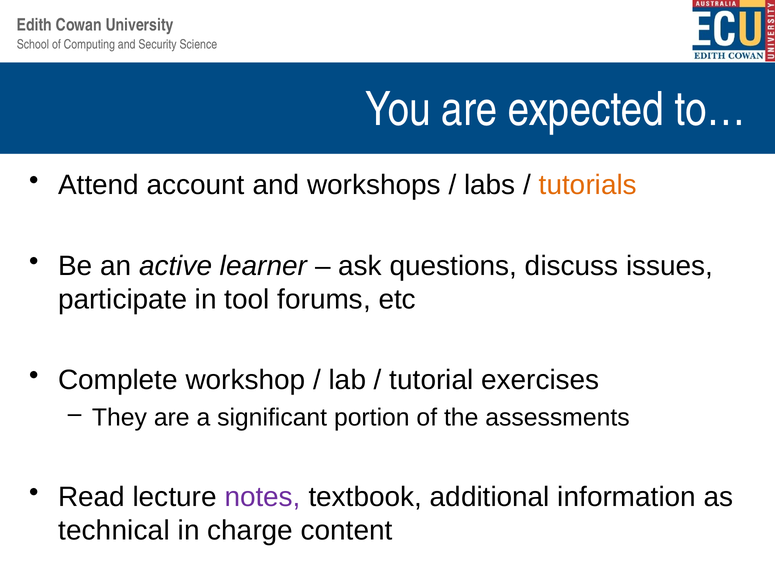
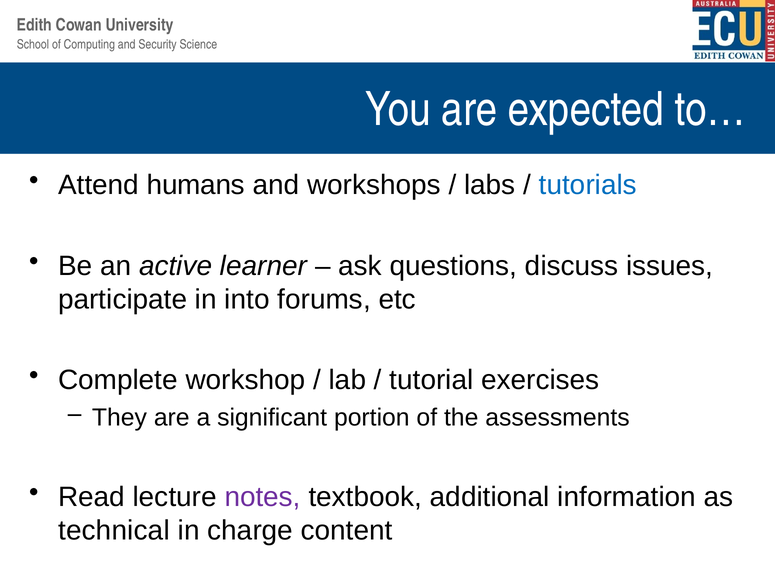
account: account -> humans
tutorials colour: orange -> blue
tool: tool -> into
